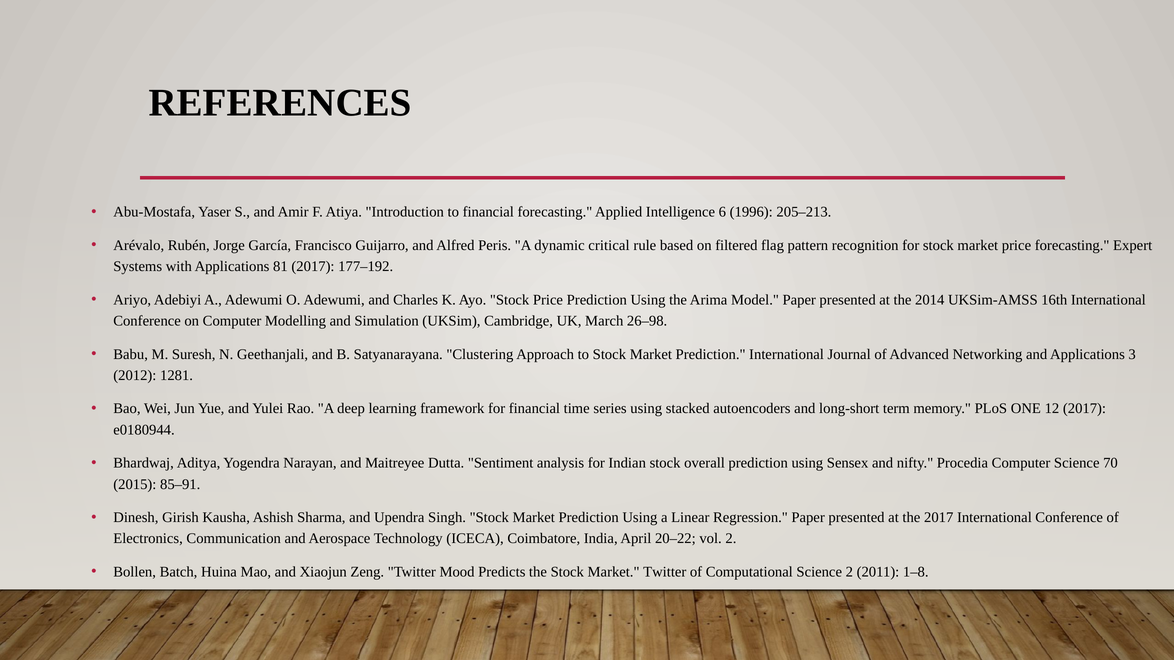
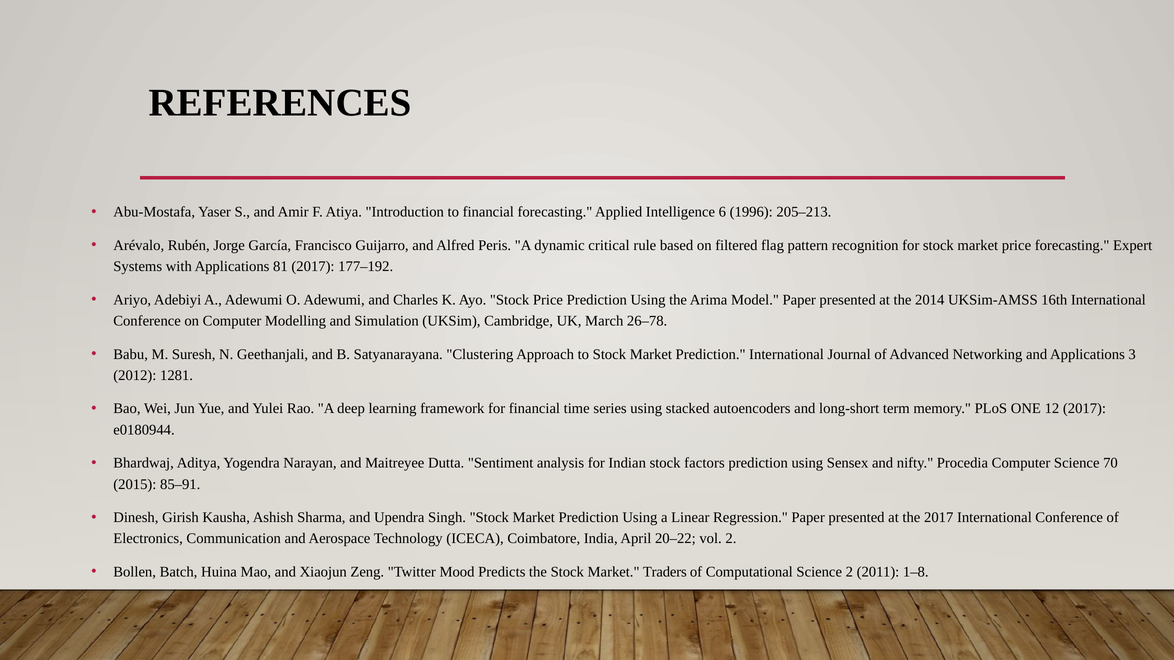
26–98: 26–98 -> 26–78
overall: overall -> factors
Market Twitter: Twitter -> Traders
